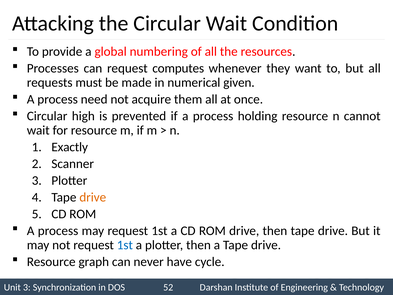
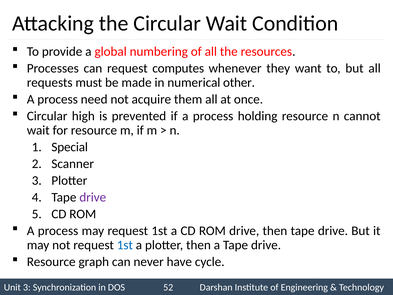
given: given -> other
Exactly: Exactly -> Special
drive at (93, 197) colour: orange -> purple
